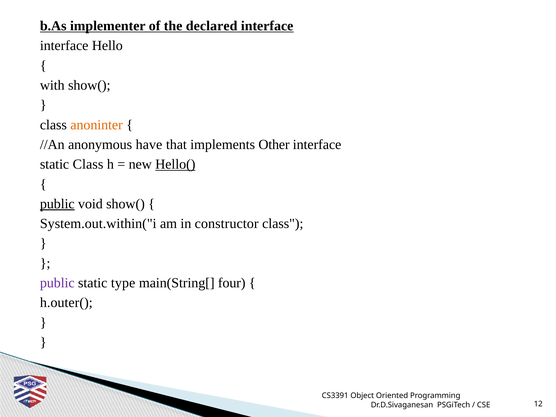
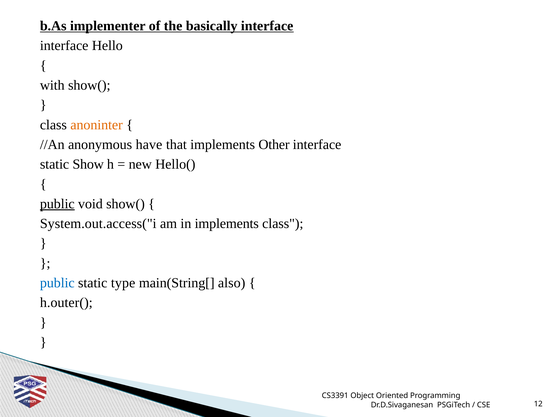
declared: declared -> basically
static Class: Class -> Show
Hello( underline: present -> none
System.out.within("i: System.out.within("i -> System.out.access("i
in constructor: constructor -> implements
public at (57, 283) colour: purple -> blue
four: four -> also
